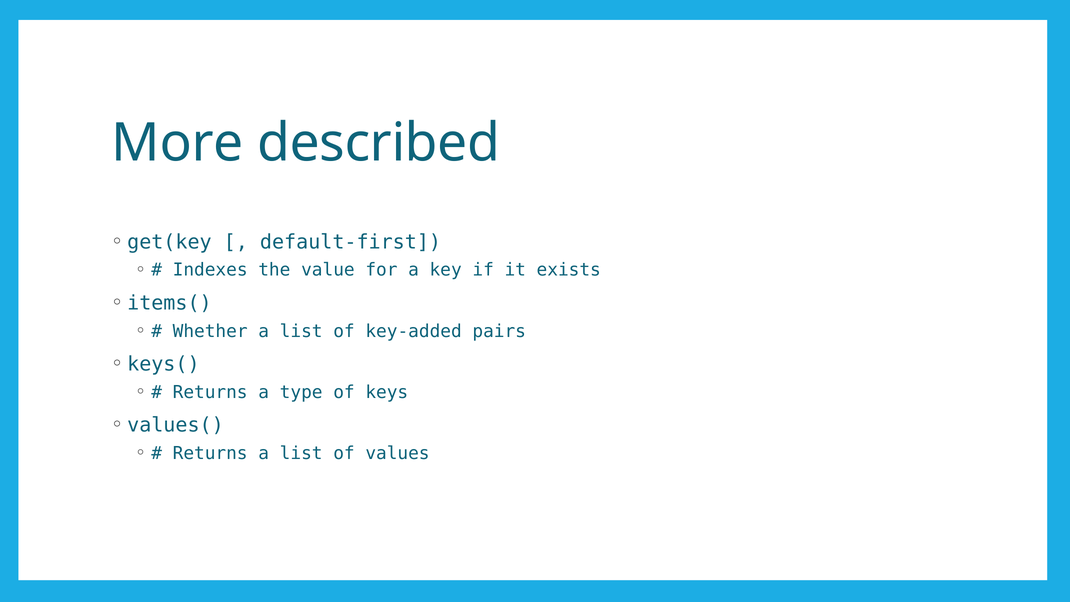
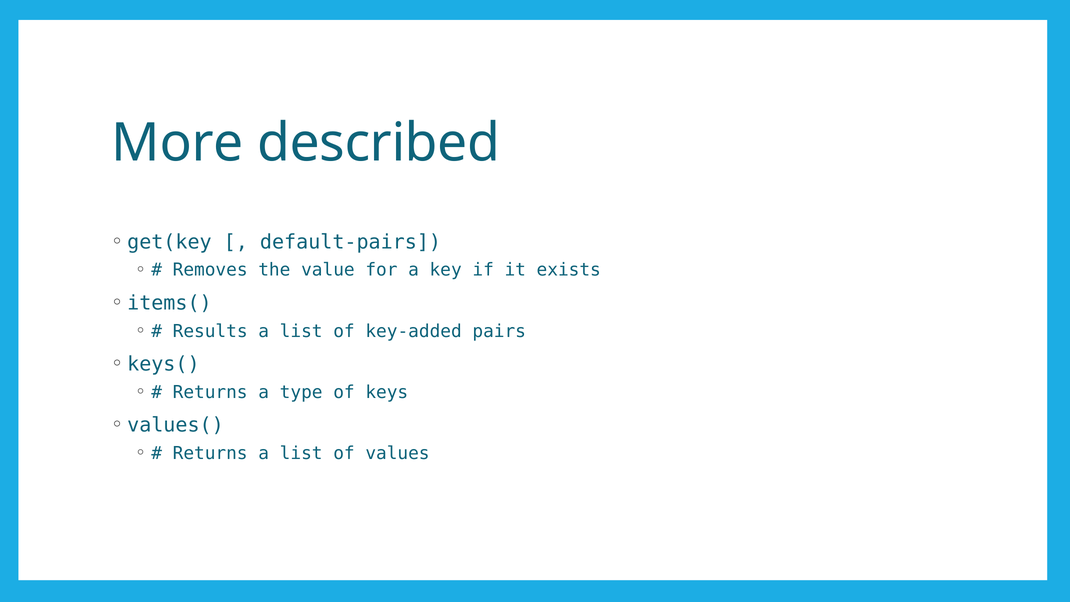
default-first: default-first -> default-pairs
Indexes: Indexes -> Removes
Whether: Whether -> Results
